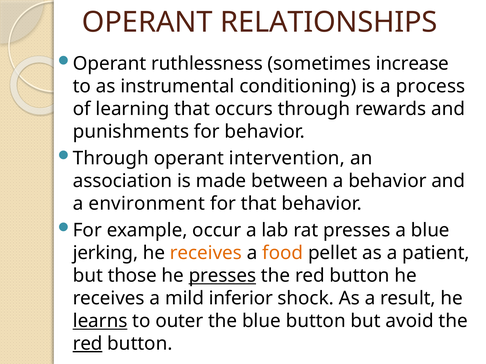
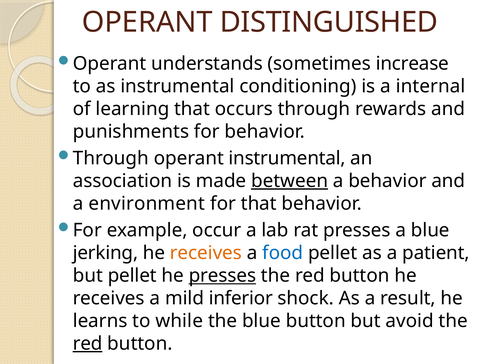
RELATIONSHIPS: RELATIONSHIPS -> DISTINGUISHED
ruthlessness: ruthlessness -> understands
process: process -> internal
operant intervention: intervention -> instrumental
between underline: none -> present
food colour: orange -> blue
but those: those -> pellet
learns underline: present -> none
outer: outer -> while
